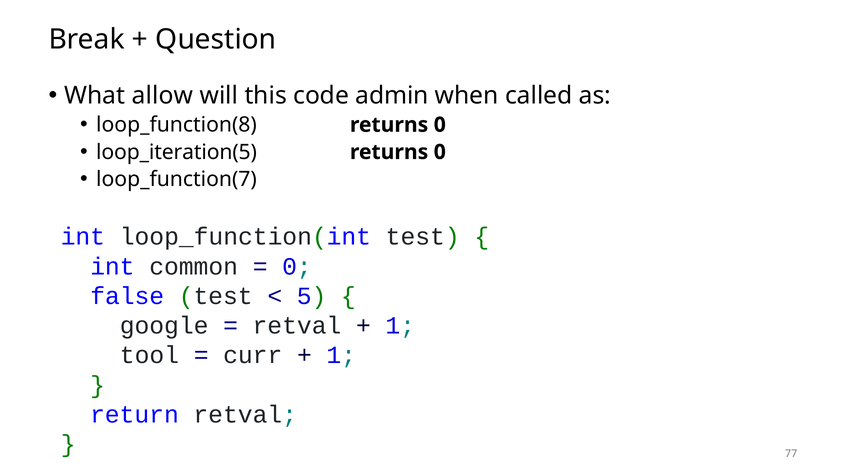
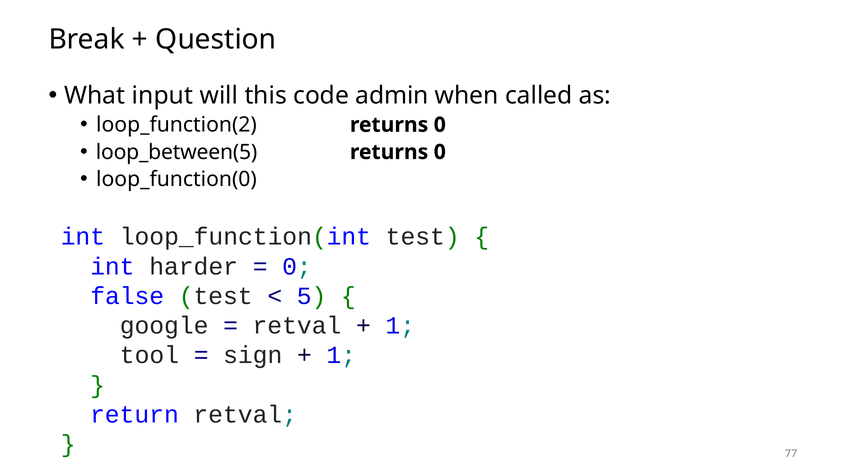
allow: allow -> input
loop_function(8: loop_function(8 -> loop_function(2
loop_iteration(5: loop_iteration(5 -> loop_between(5
loop_function(7: loop_function(7 -> loop_function(0
common: common -> harder
curr: curr -> sign
